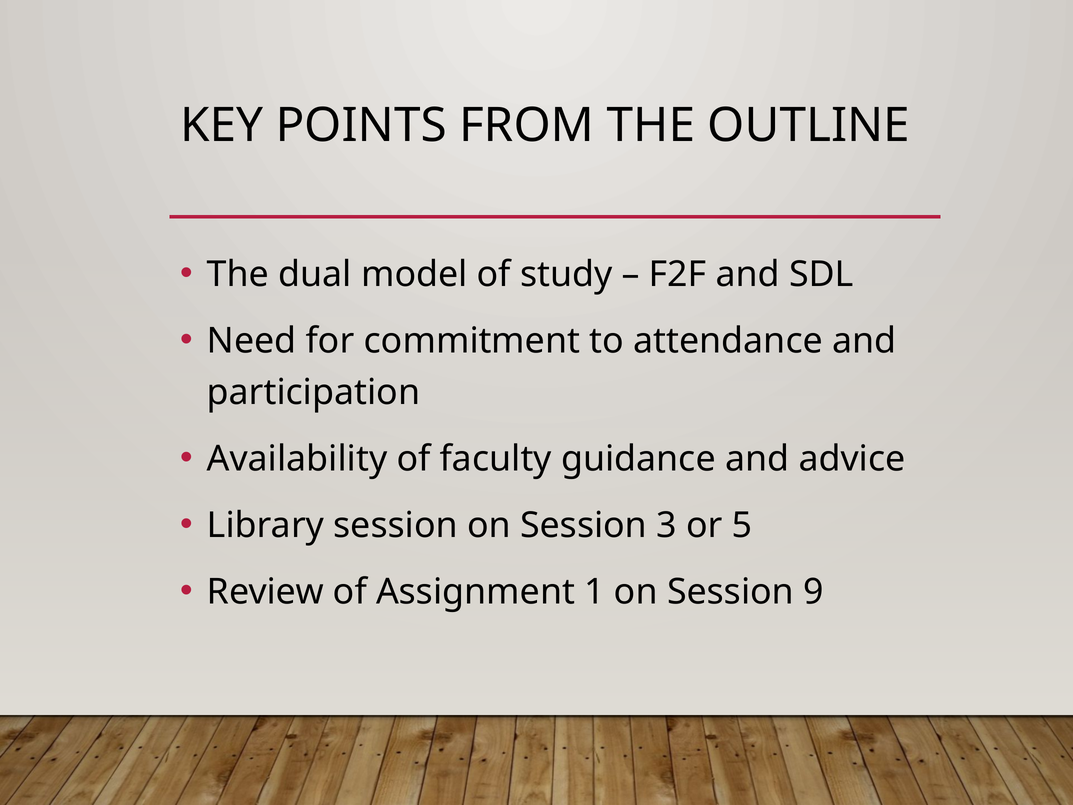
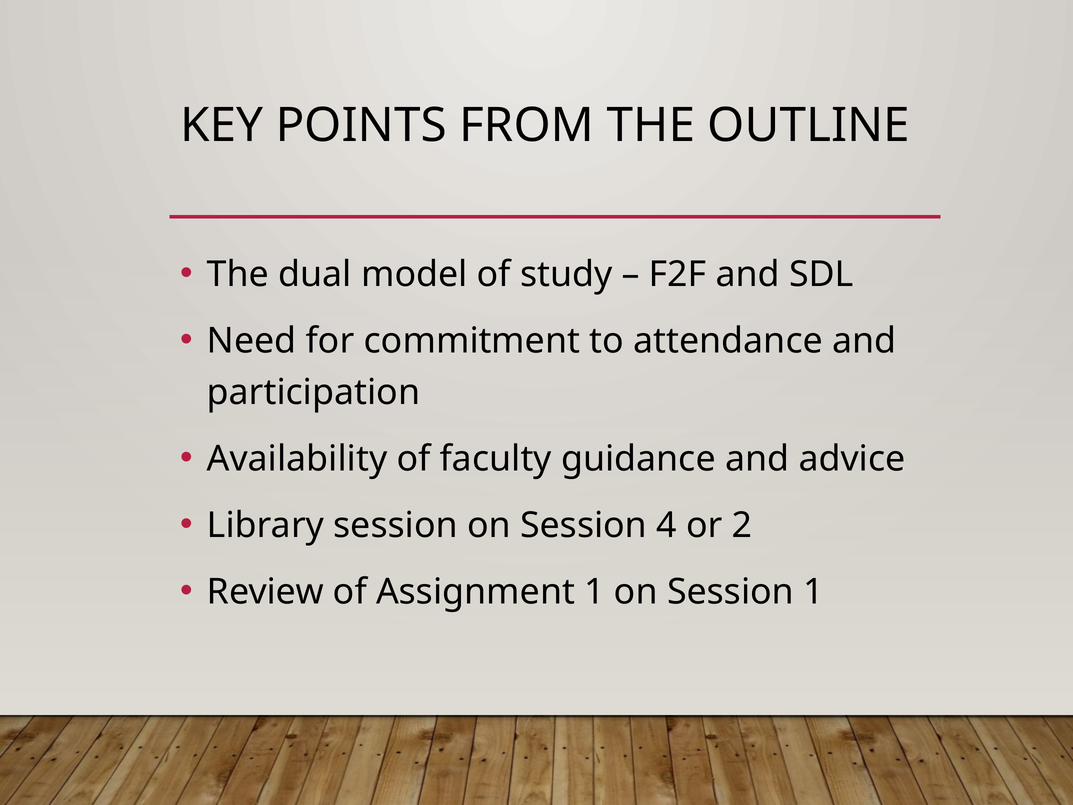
3: 3 -> 4
5: 5 -> 2
Session 9: 9 -> 1
